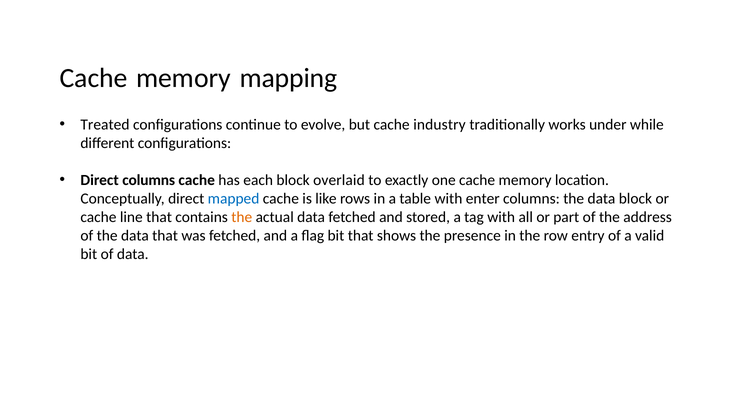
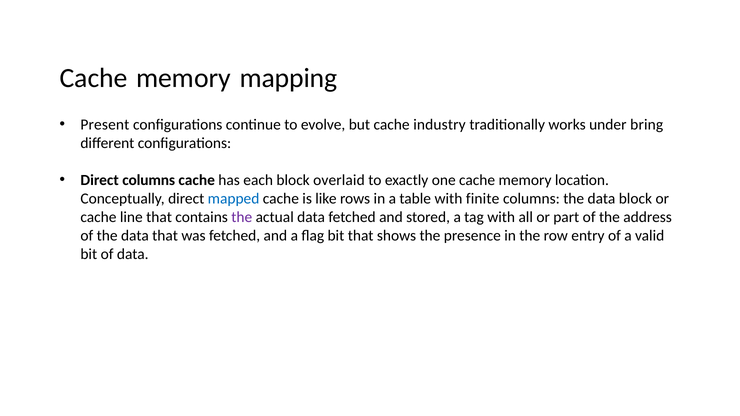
Treated: Treated -> Present
while: while -> bring
enter: enter -> finite
the at (242, 217) colour: orange -> purple
